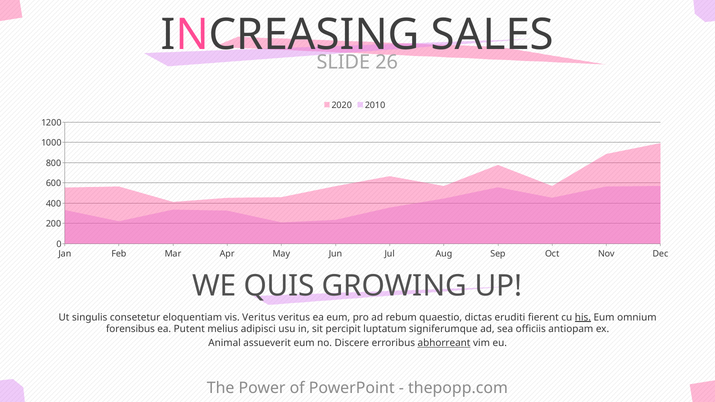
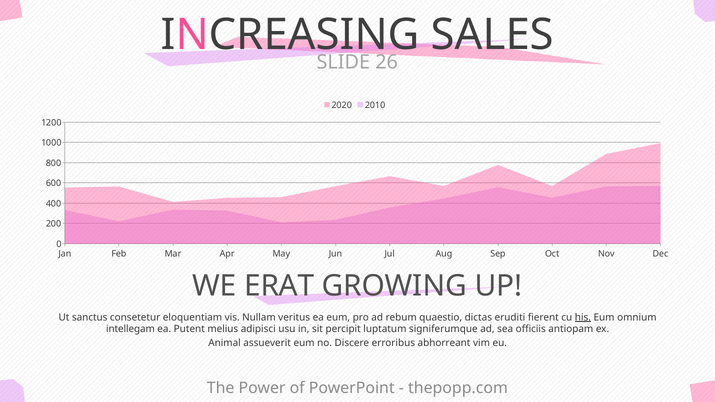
QUIS: QUIS -> ERAT
singulis: singulis -> sanctus
vis Veritus: Veritus -> Nullam
forensibus: forensibus -> intellegam
abhorreant underline: present -> none
